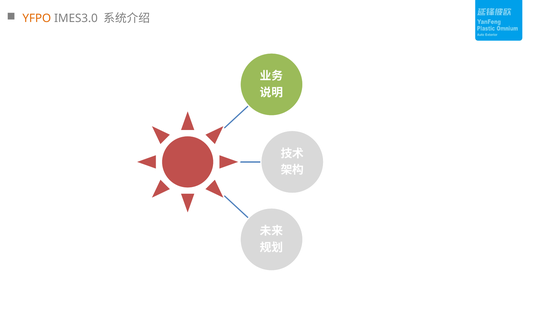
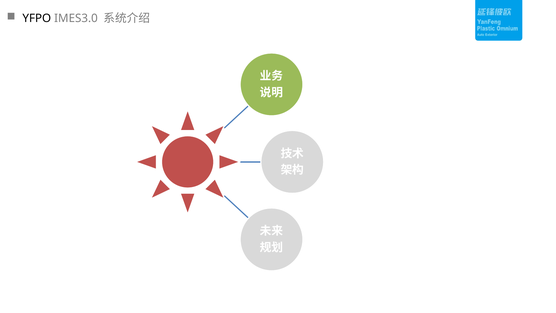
YFPO colour: orange -> black
